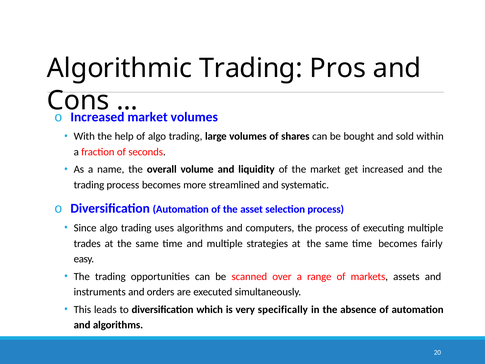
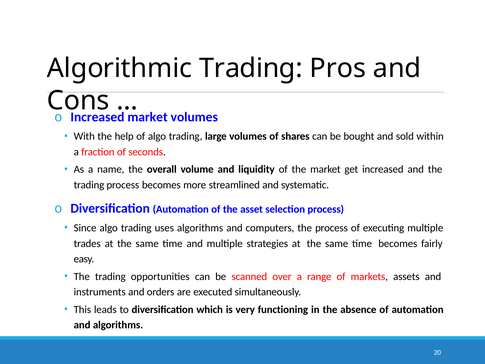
specifically: specifically -> functioning
